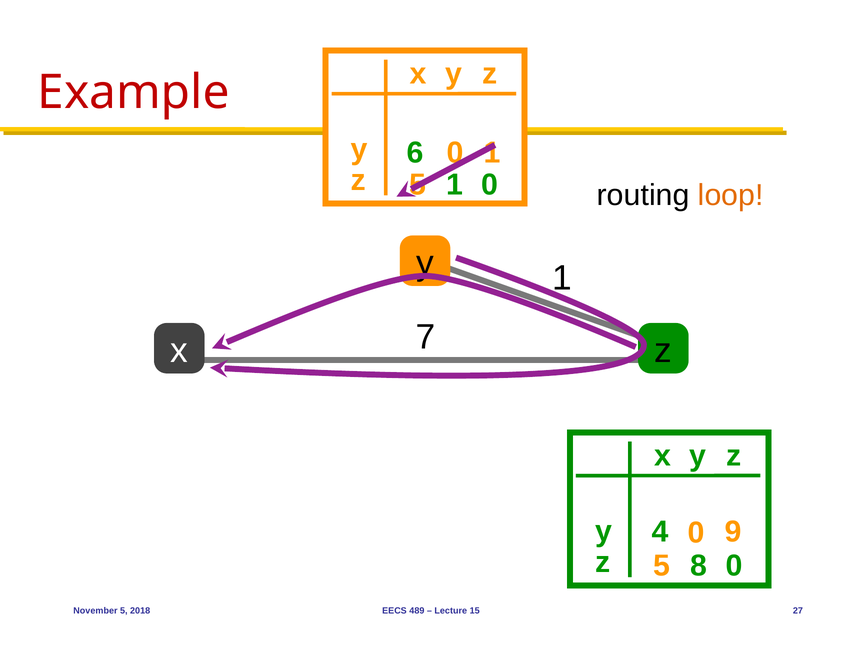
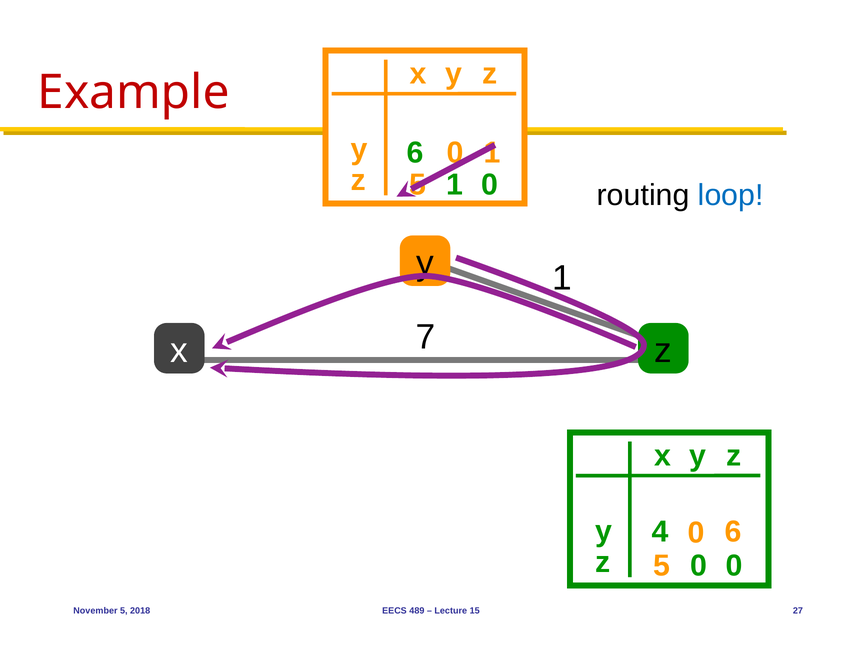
loop colour: orange -> blue
0 9: 9 -> 6
5 8: 8 -> 0
